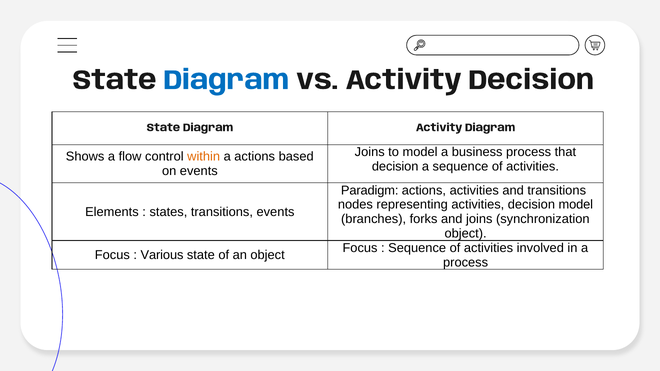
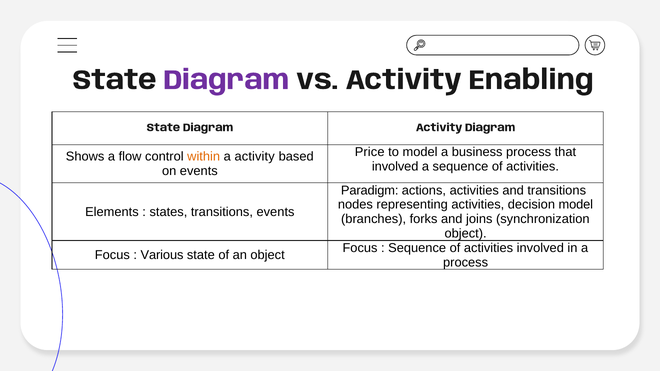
Diagram at (226, 80) colour: blue -> purple
Activity Decision: Decision -> Enabling
Joins at (370, 152): Joins -> Price
a actions: actions -> activity
decision at (395, 167): decision -> involved
